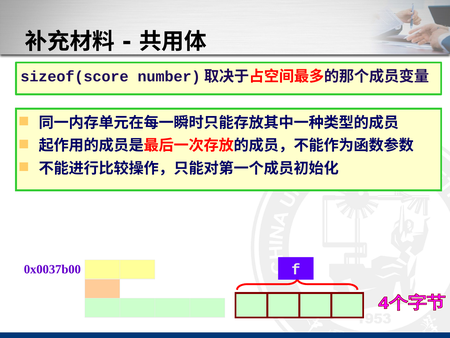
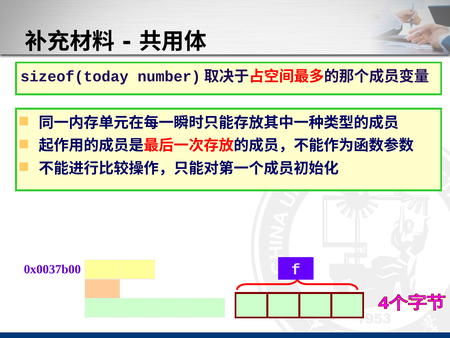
sizeof(score: sizeof(score -> sizeof(today
